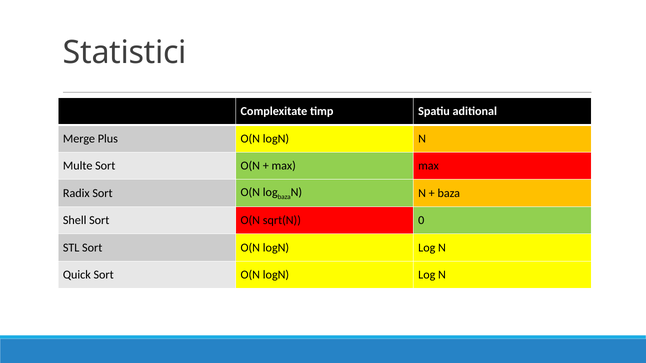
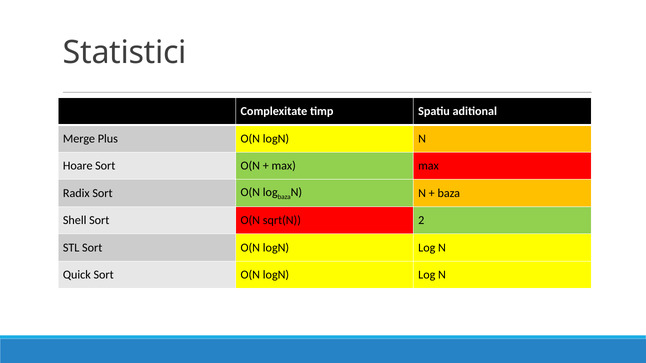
Multe: Multe -> Hoare
0: 0 -> 2
